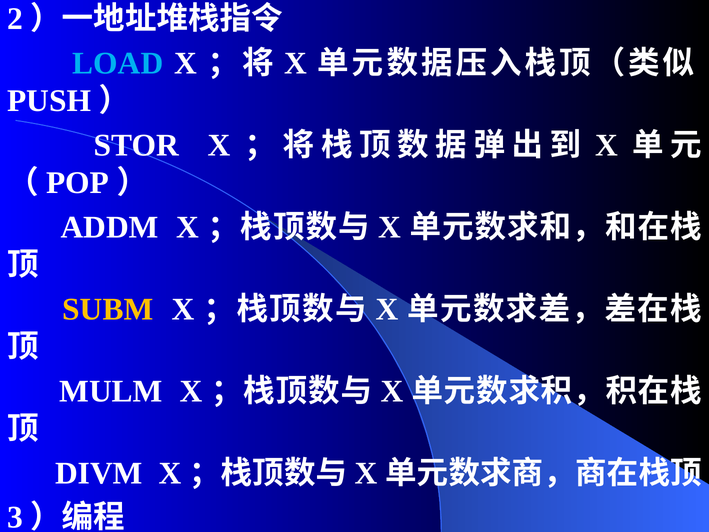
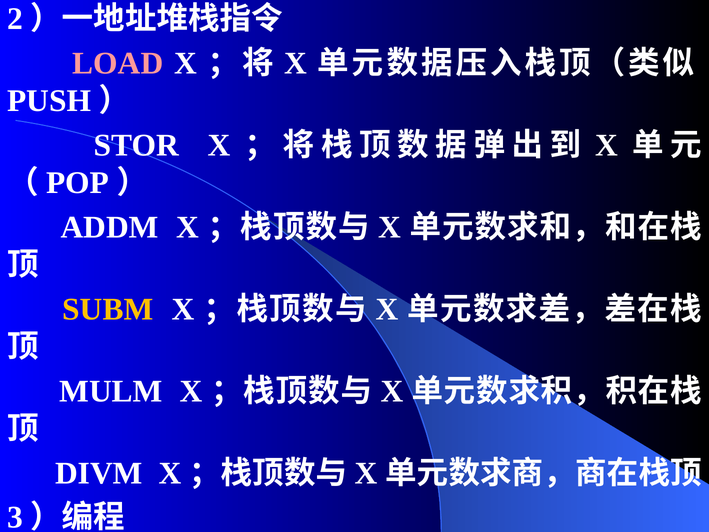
LOAD colour: light blue -> pink
